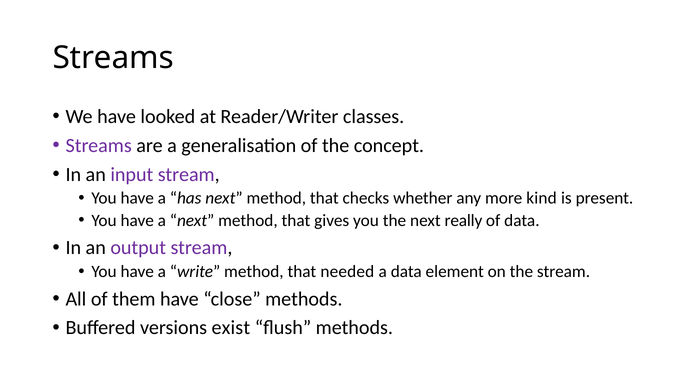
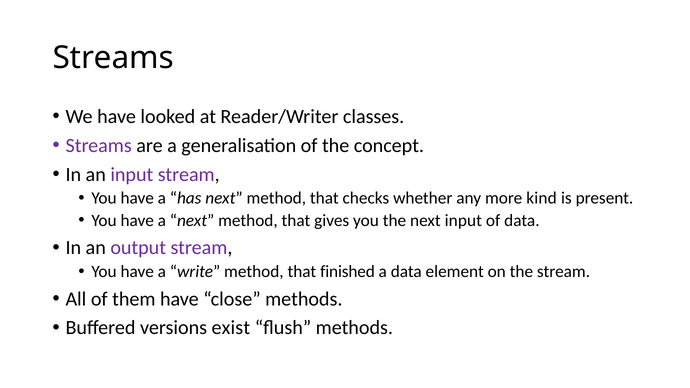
next really: really -> input
needed: needed -> finished
